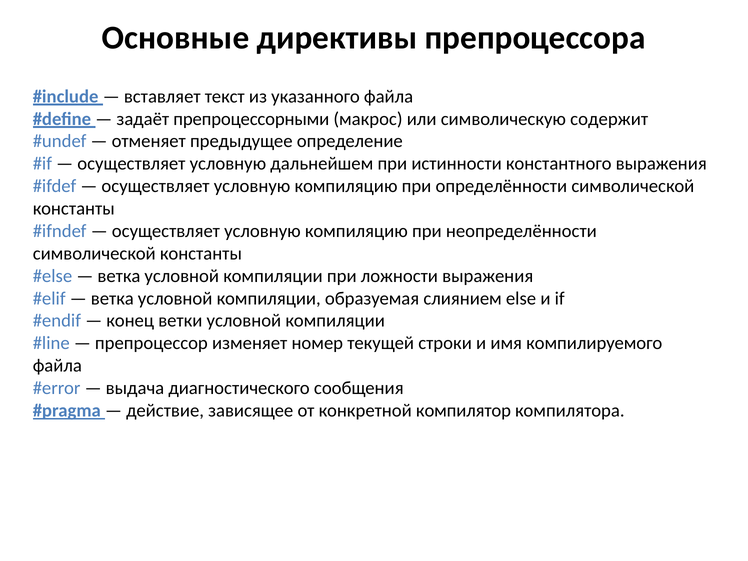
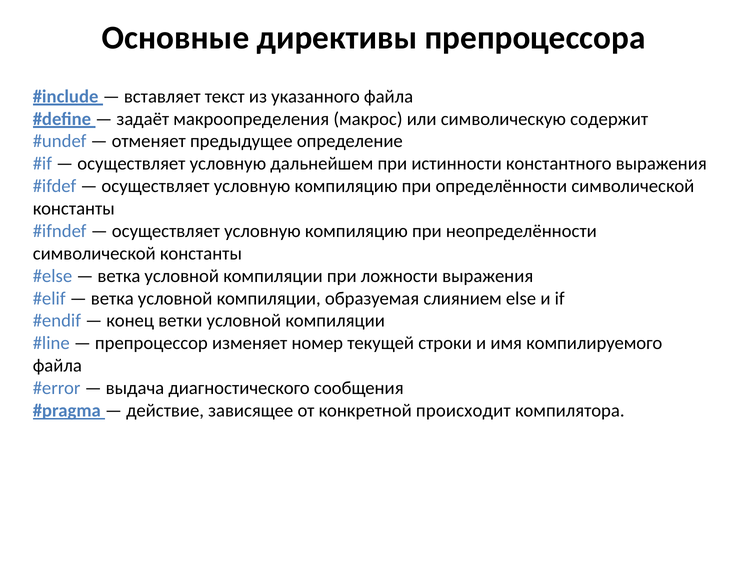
препроцессорными: препроцессорными -> макроопределения
компилятор: компилятор -> происходит
